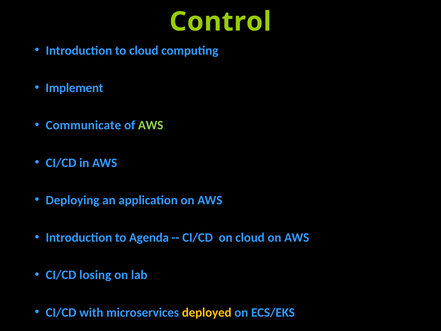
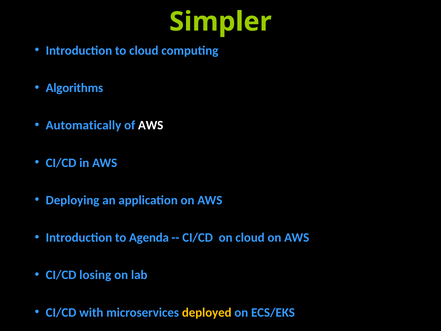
Control: Control -> Simpler
Implement: Implement -> Algorithms
Communicate: Communicate -> Automatically
AWS at (151, 125) colour: light green -> white
